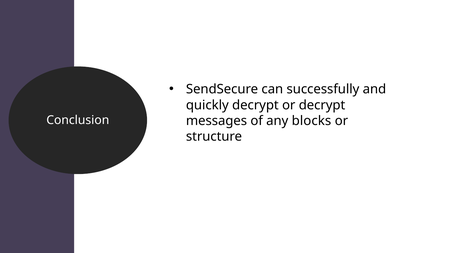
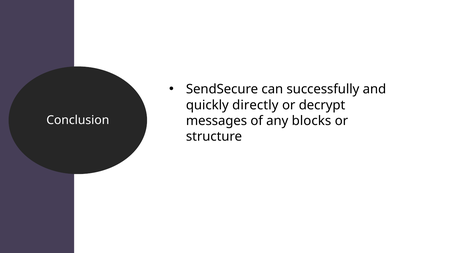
quickly decrypt: decrypt -> directly
